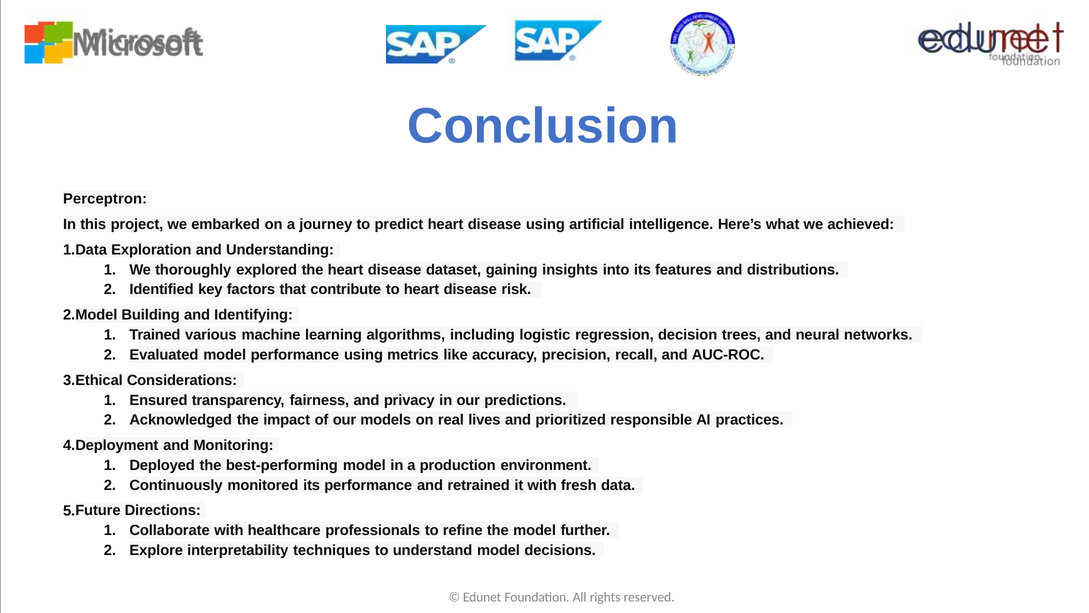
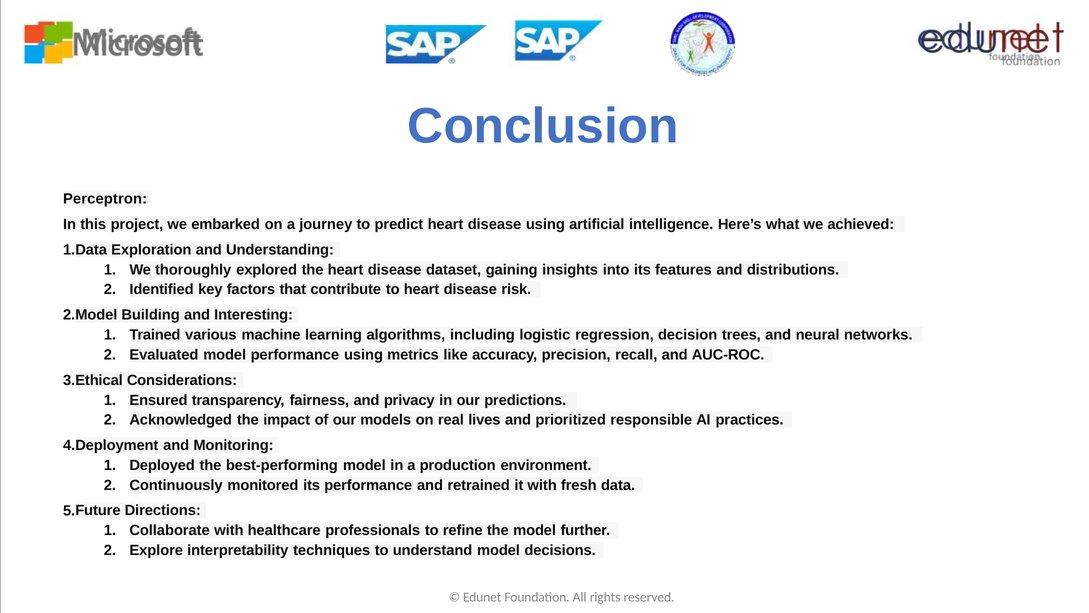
Identifying: Identifying -> Interesting
